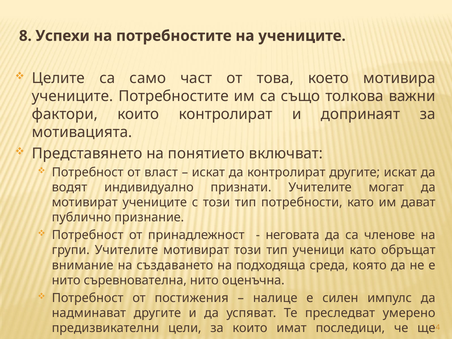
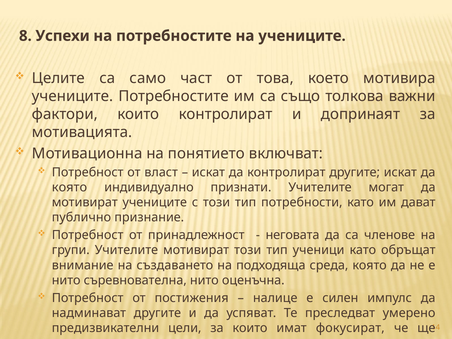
Представянето: Представянето -> Мотивационна
водят at (70, 187): водят -> която
последици: последици -> фокусират
